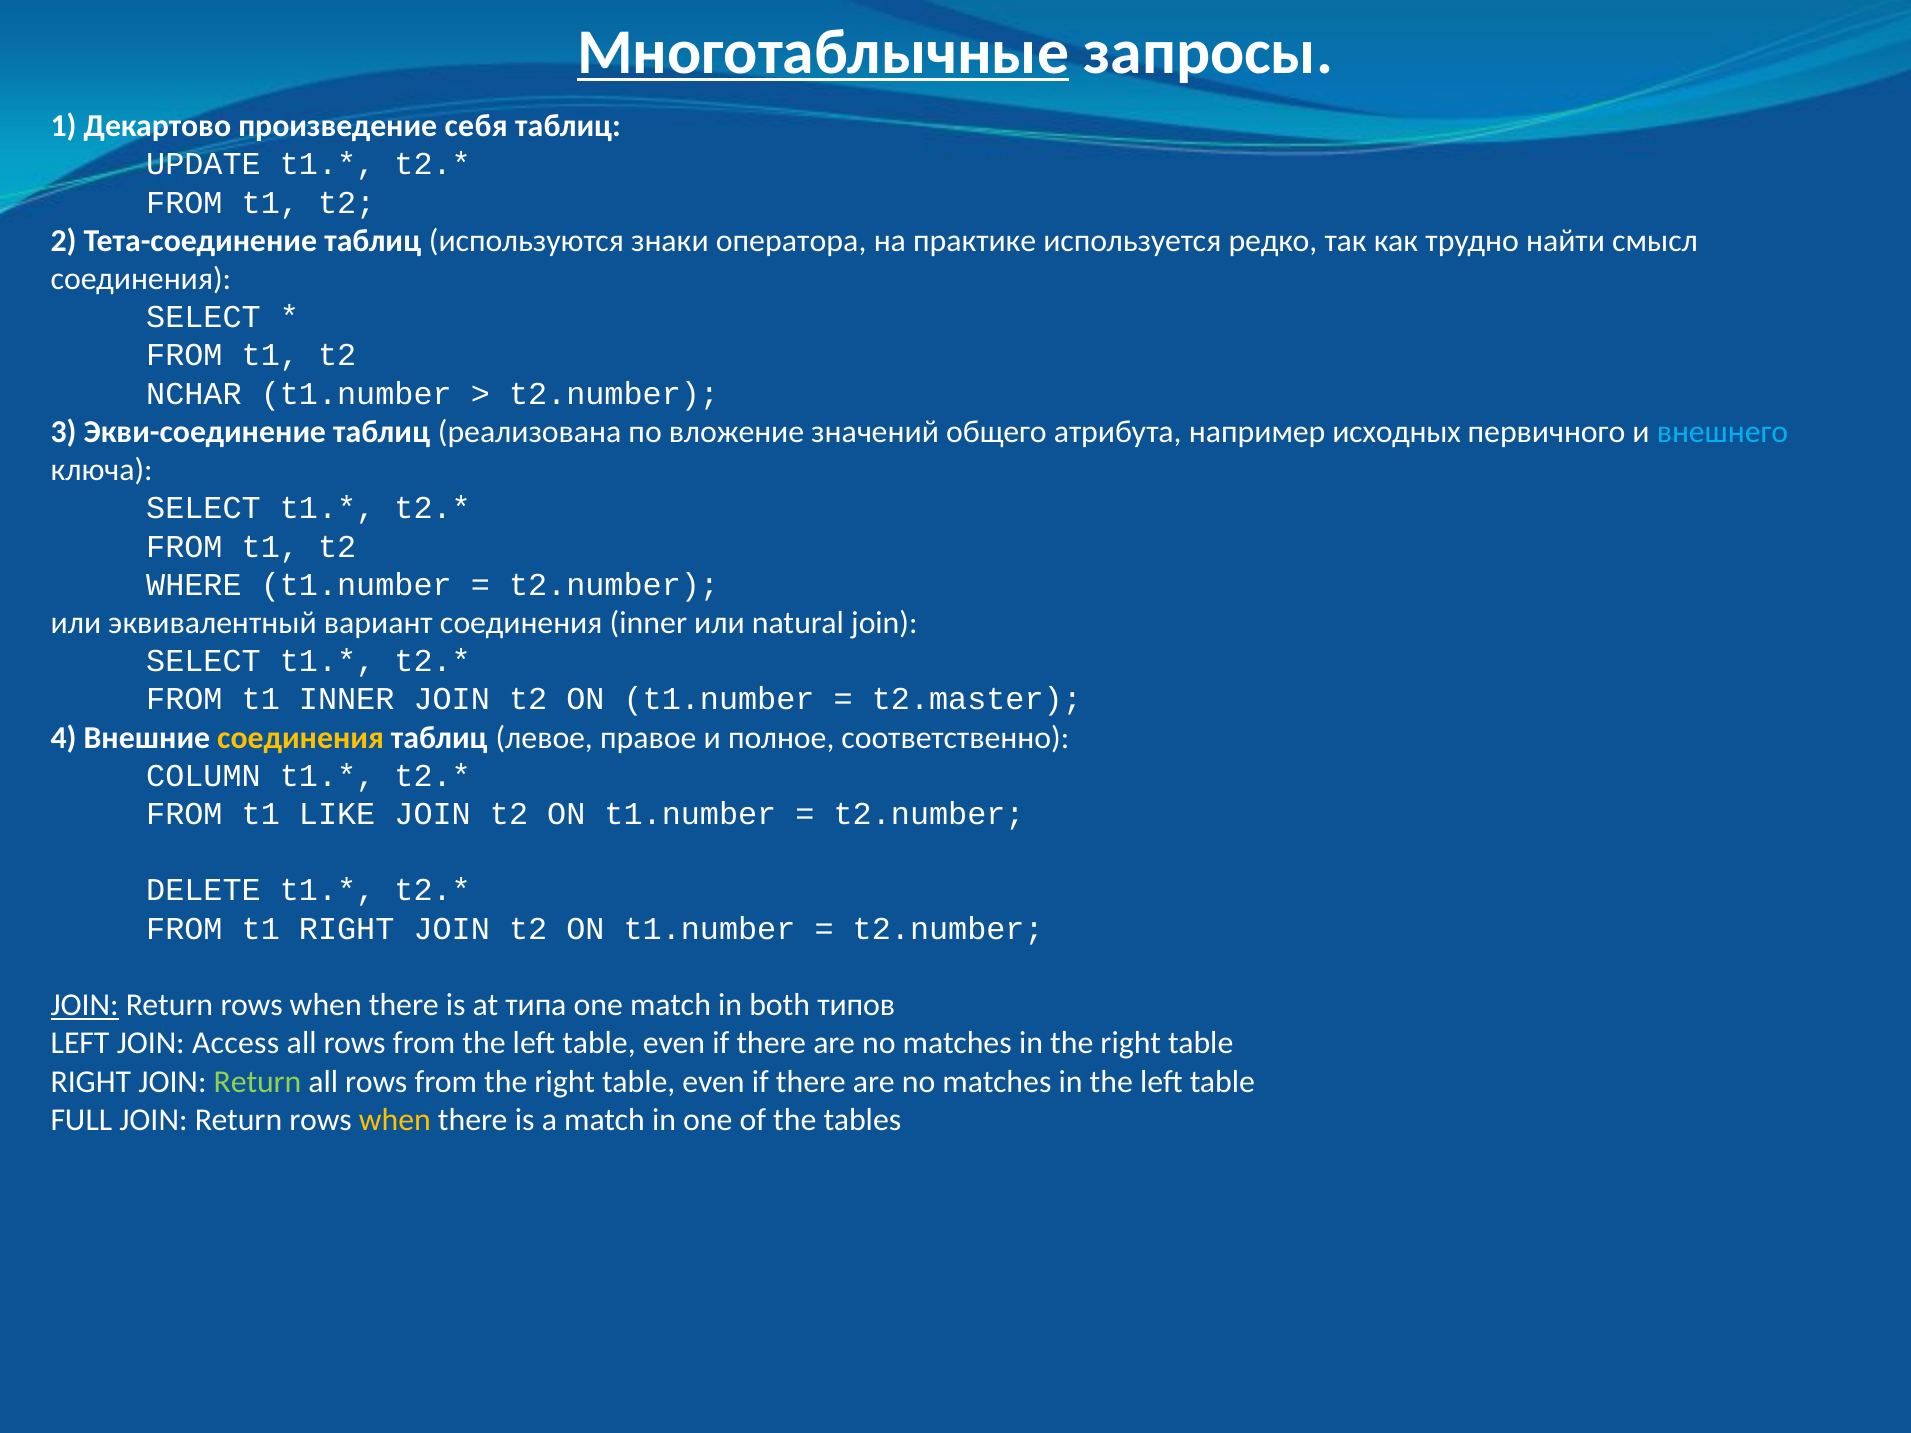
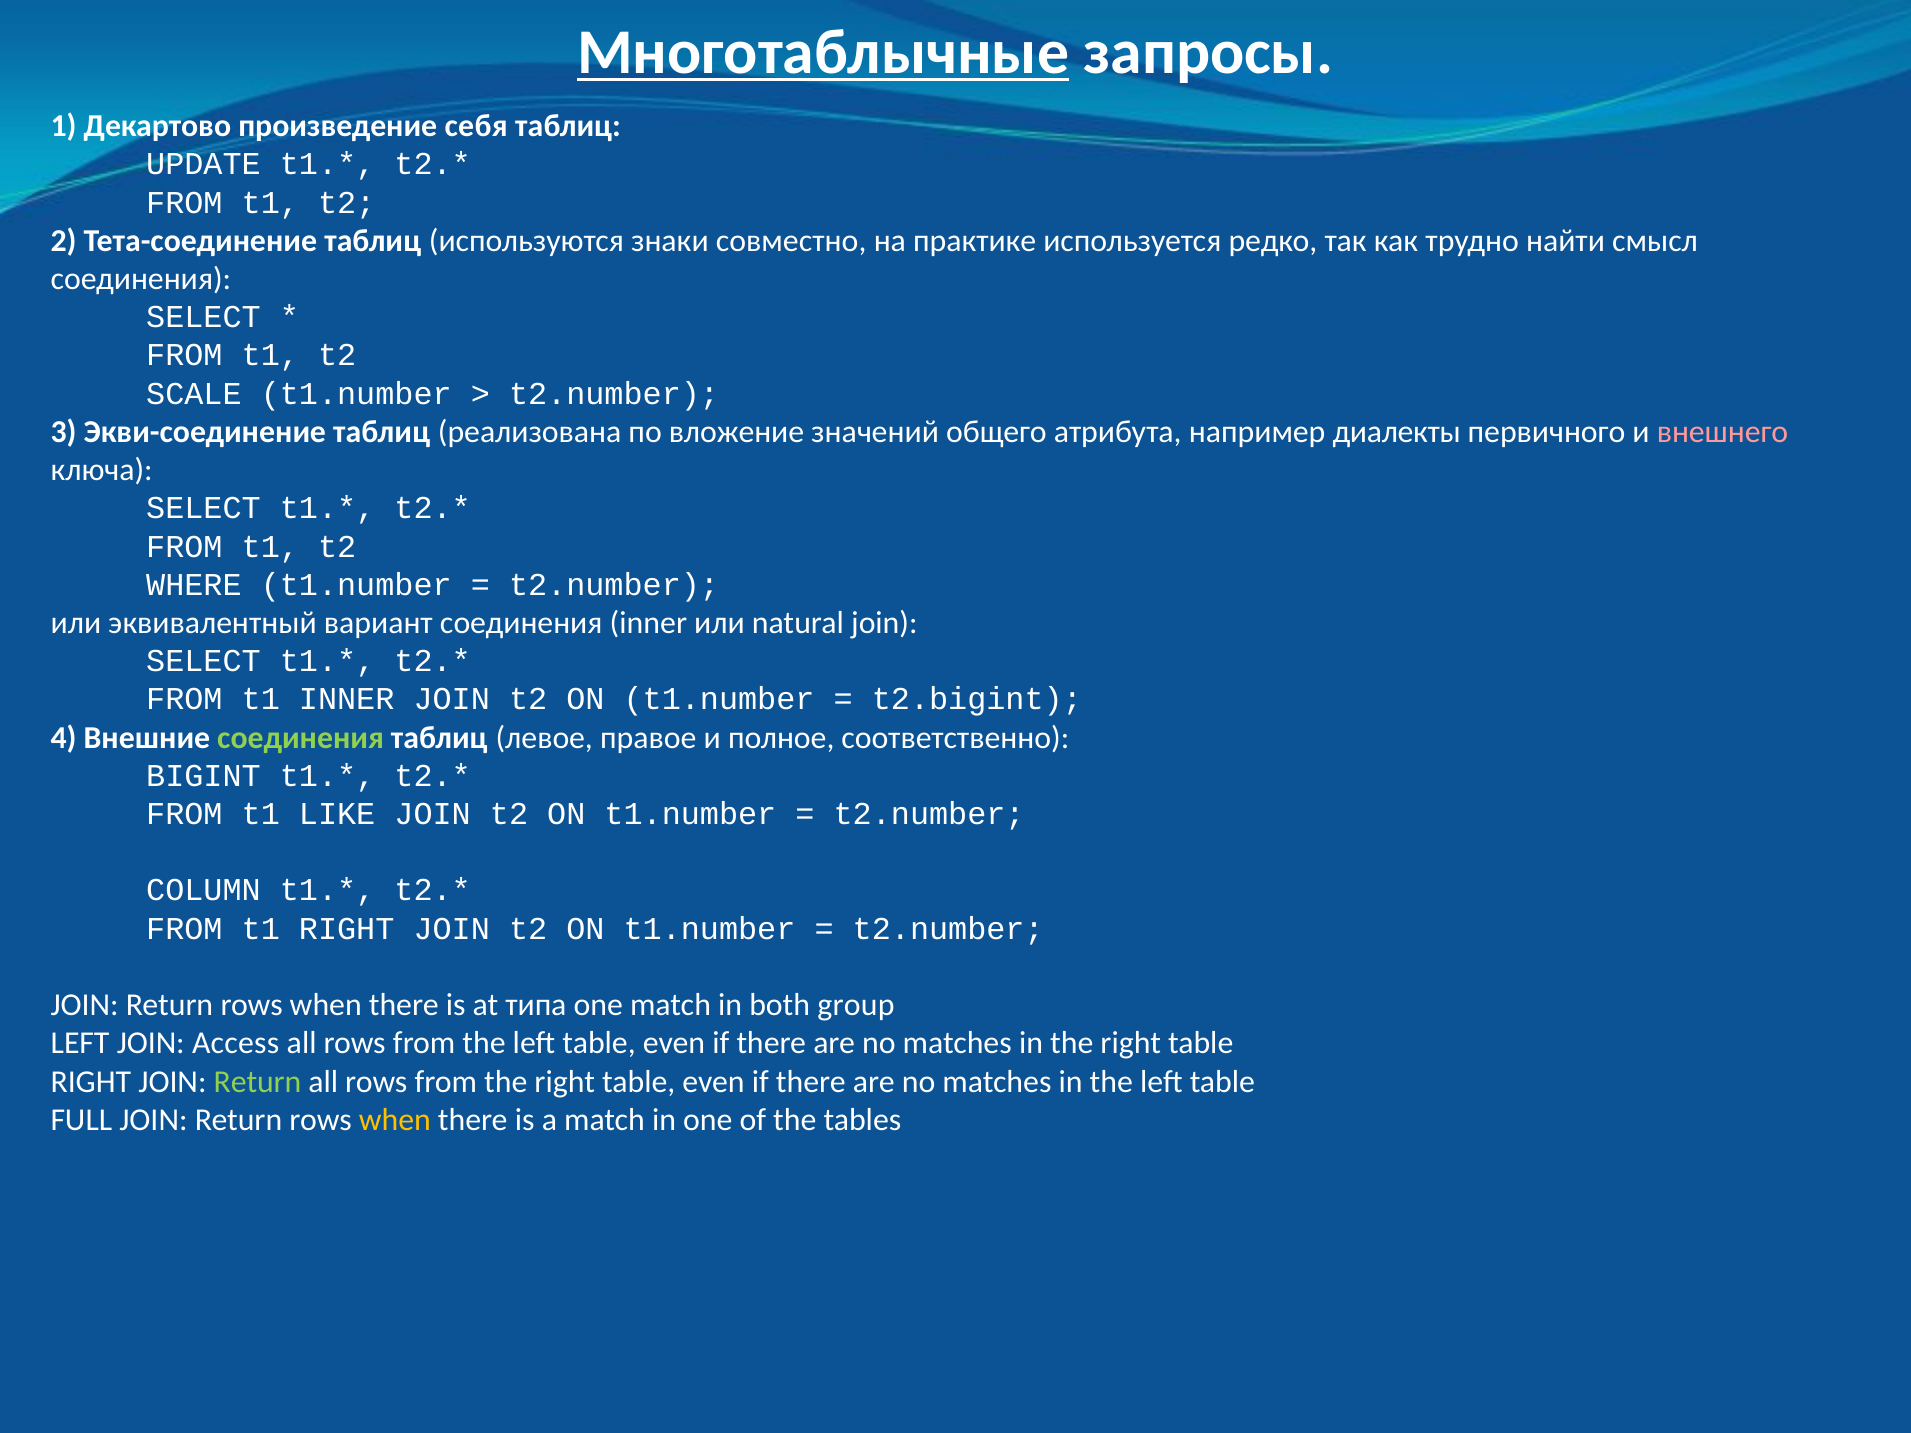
оператора: оператора -> совместно
NCHAR: NCHAR -> SCALE
исходных: исходных -> диалекты
внешнего colour: light blue -> pink
t2.master: t2.master -> t2.bigint
соединения at (301, 738) colour: yellow -> light green
COLUMN: COLUMN -> BIGINT
DELETE: DELETE -> COLUMN
JOIN at (85, 1005) underline: present -> none
типов: типов -> group
